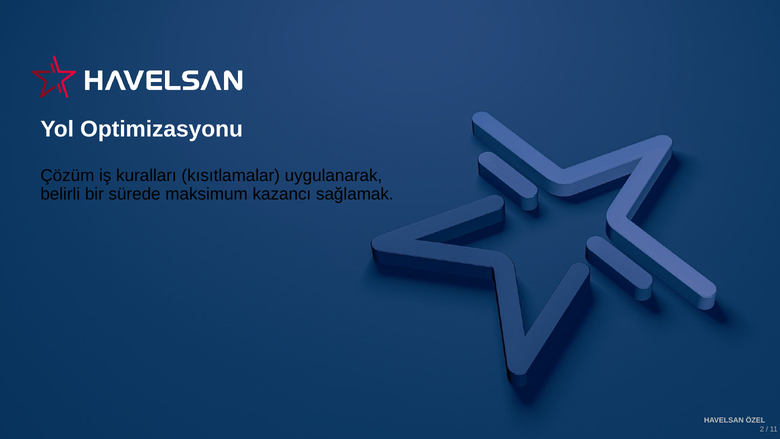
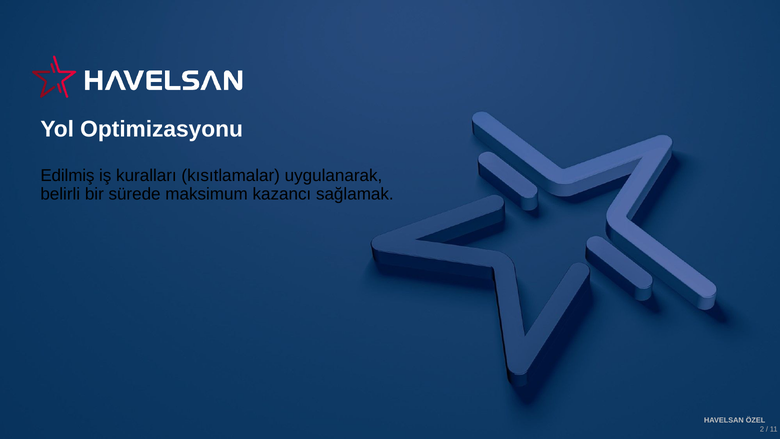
Çözüm: Çözüm -> Edilmiş
